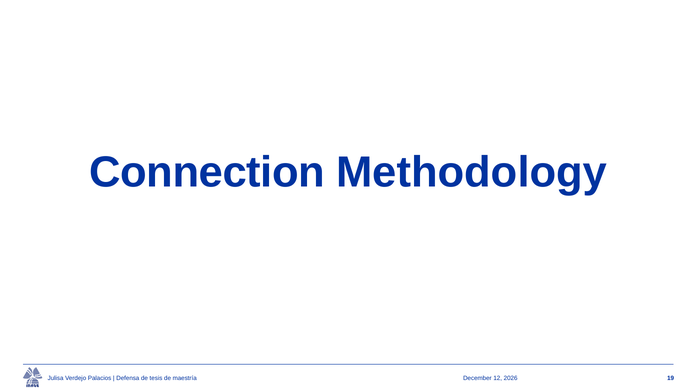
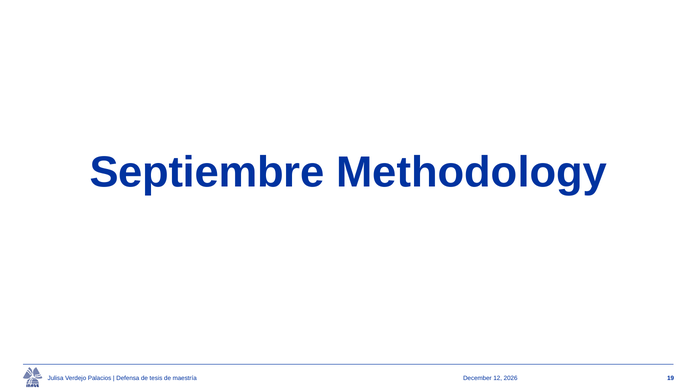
Connection: Connection -> Septiembre
